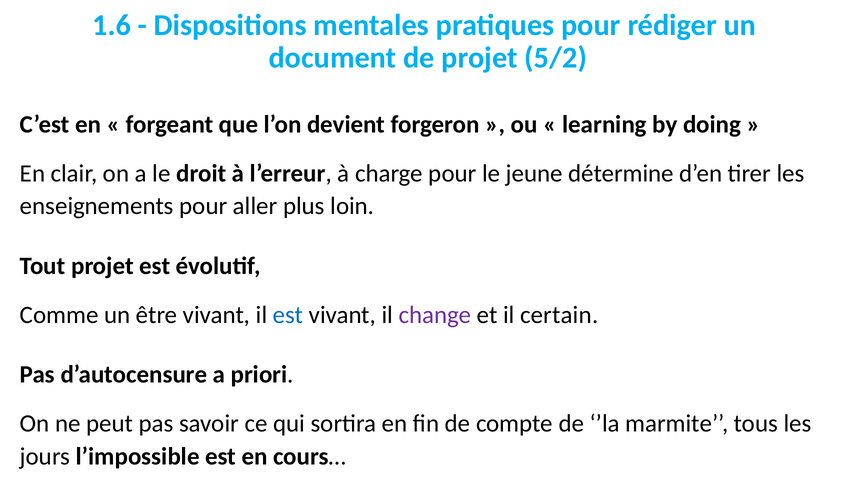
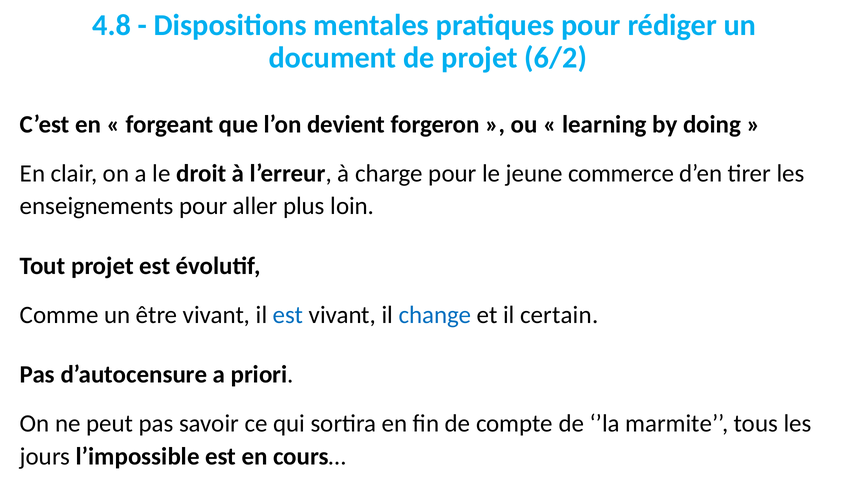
1.6: 1.6 -> 4.8
5/2: 5/2 -> 6/2
détermine: détermine -> commerce
change colour: purple -> blue
